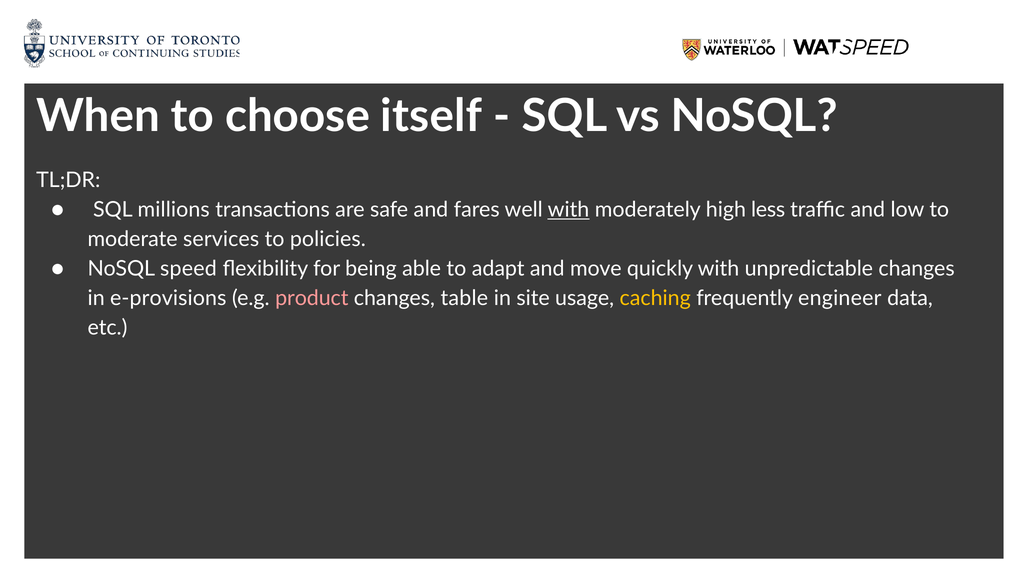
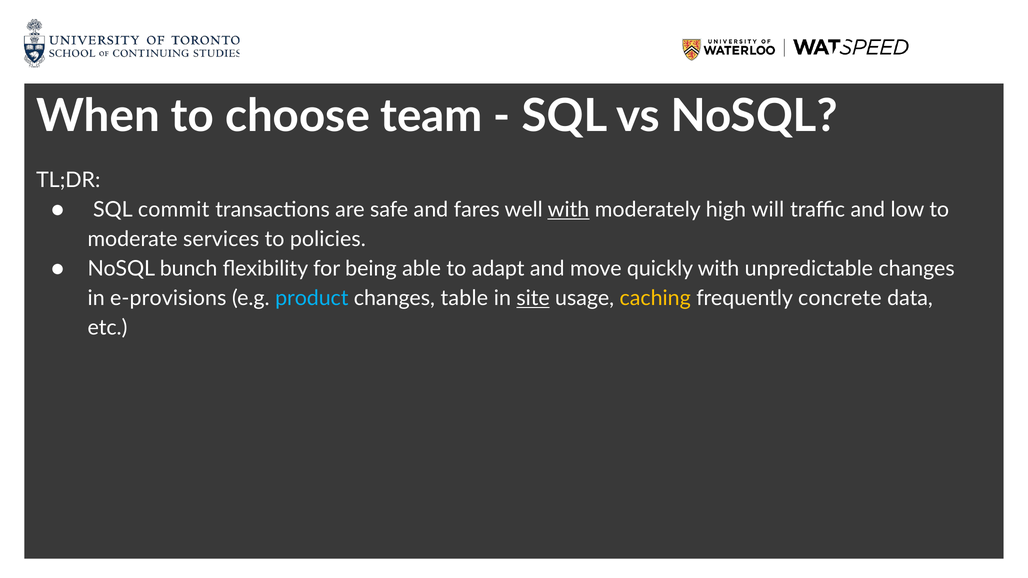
itself: itself -> team
millions: millions -> commit
less: less -> will
speed: speed -> bunch
product colour: pink -> light blue
site underline: none -> present
engineer: engineer -> concrete
